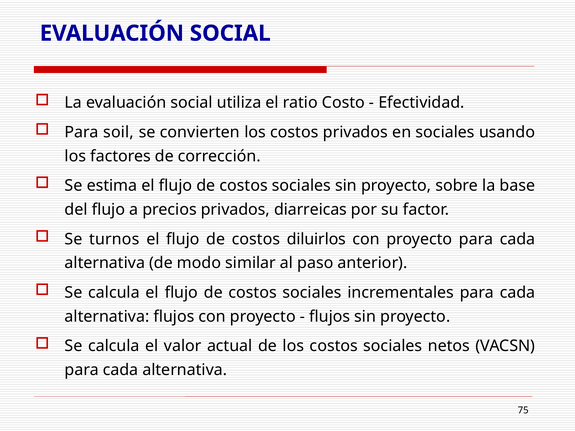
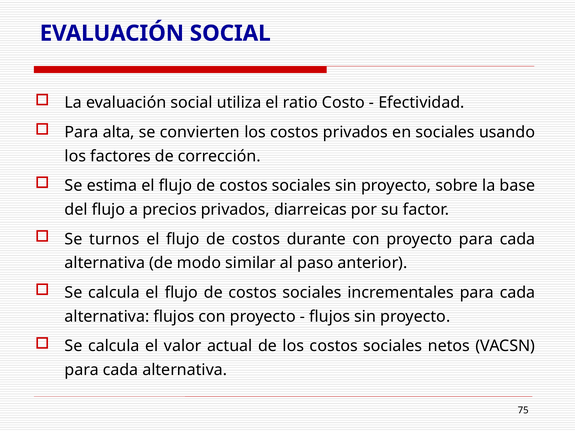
soil: soil -> alta
diluirlos: diluirlos -> durante
